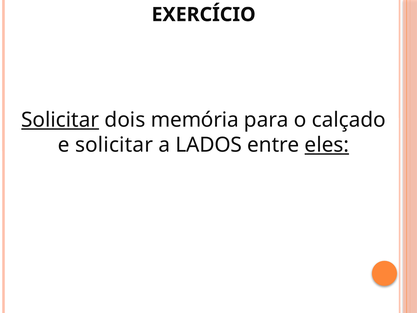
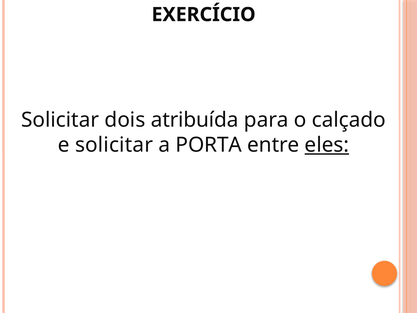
Solicitar at (60, 120) underline: present -> none
memória: memória -> atribuída
LADOS: LADOS -> PORTA
